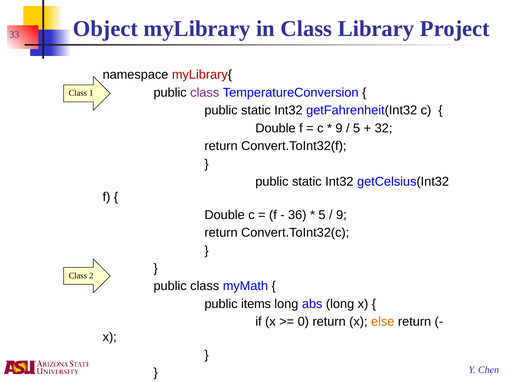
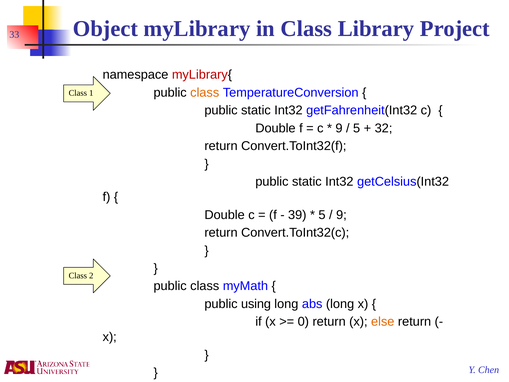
class at (205, 93) colour: purple -> orange
36: 36 -> 39
items: items -> using
